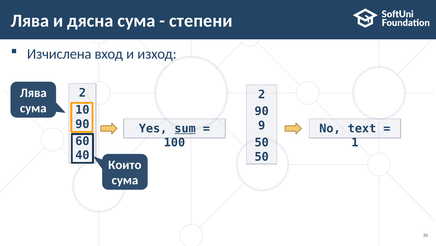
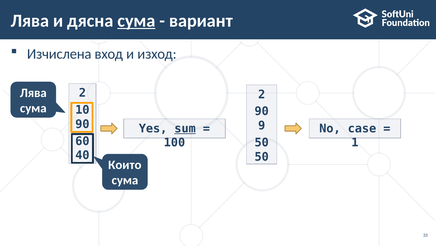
сума at (136, 21) underline: none -> present
степени: степени -> вариант
text: text -> case
